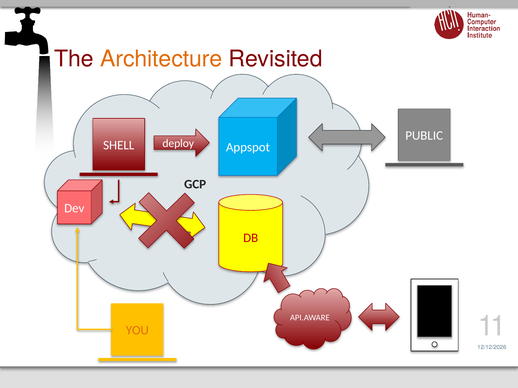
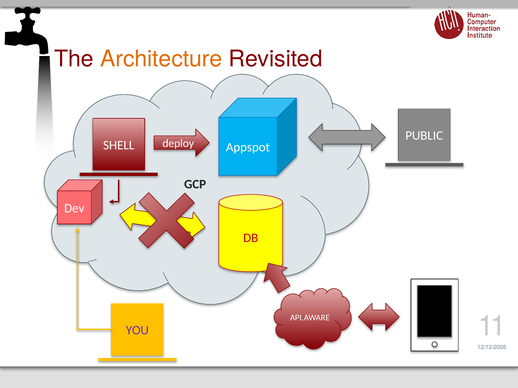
YOU colour: orange -> purple
